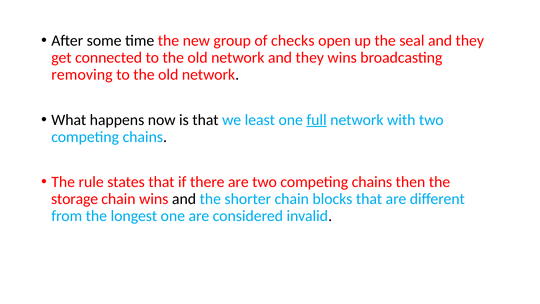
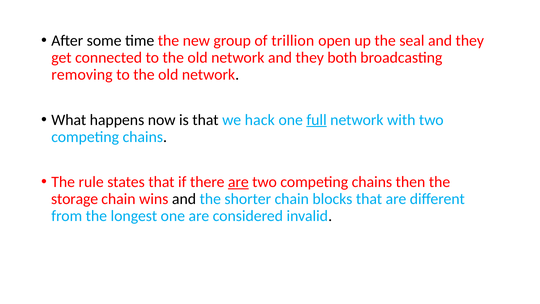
checks: checks -> trillion
they wins: wins -> both
least: least -> hack
are at (238, 182) underline: none -> present
